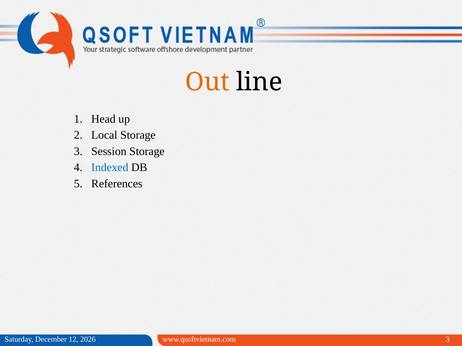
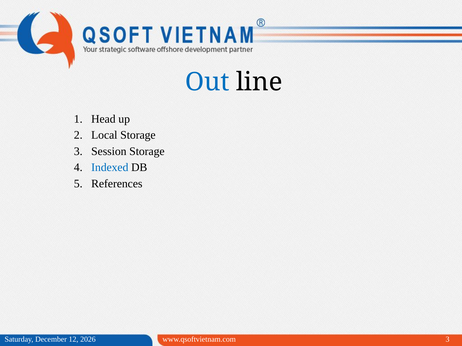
Out colour: orange -> blue
